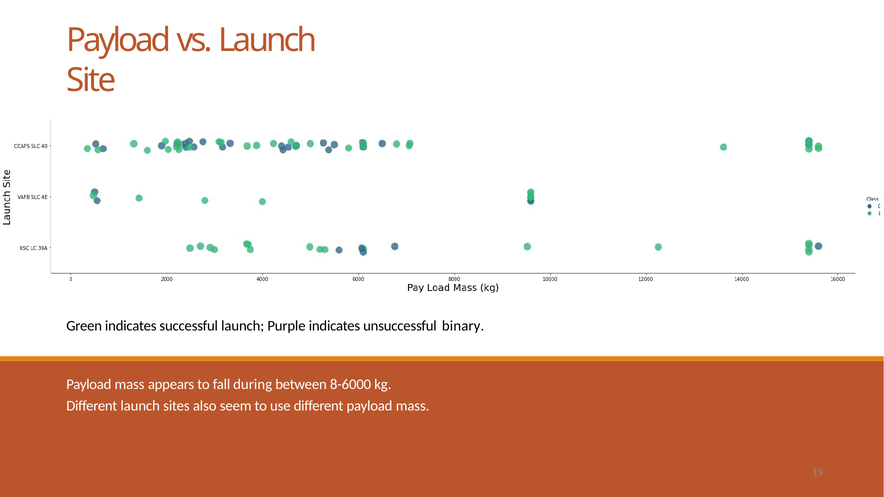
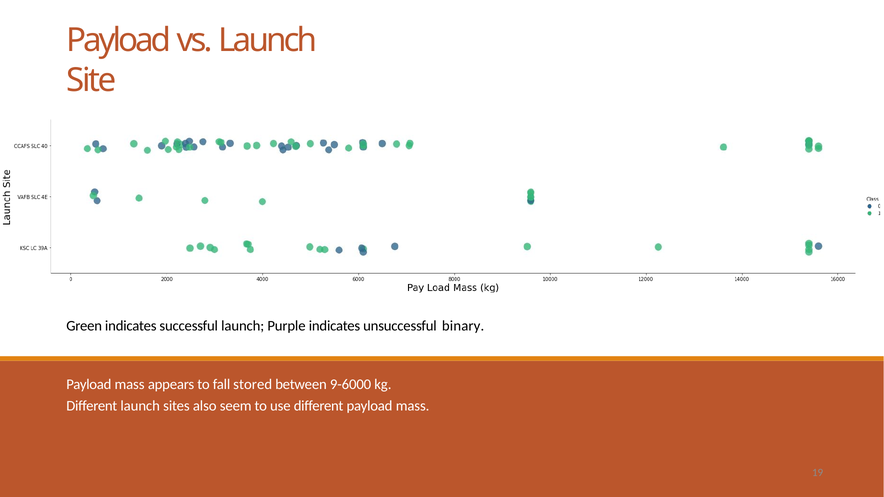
during: during -> stored
8-6000: 8-6000 -> 9-6000
